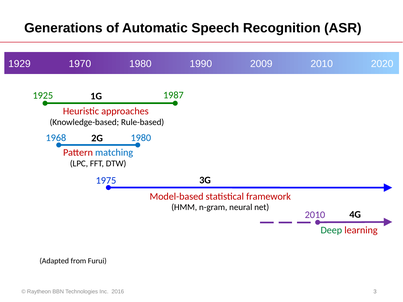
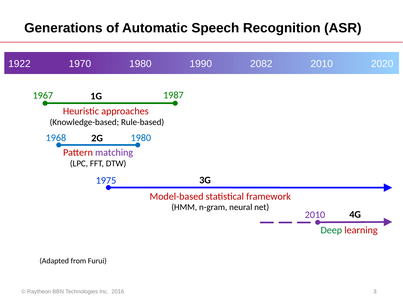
1929: 1929 -> 1922
2009: 2009 -> 2082
1925: 1925 -> 1967
matching colour: blue -> purple
